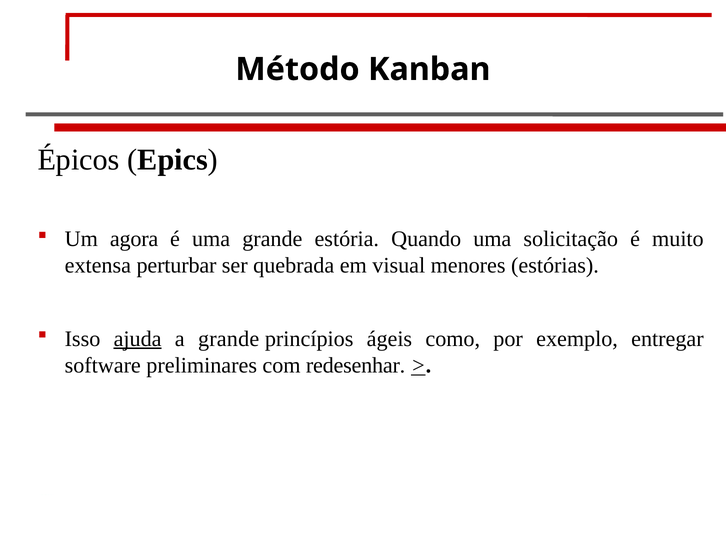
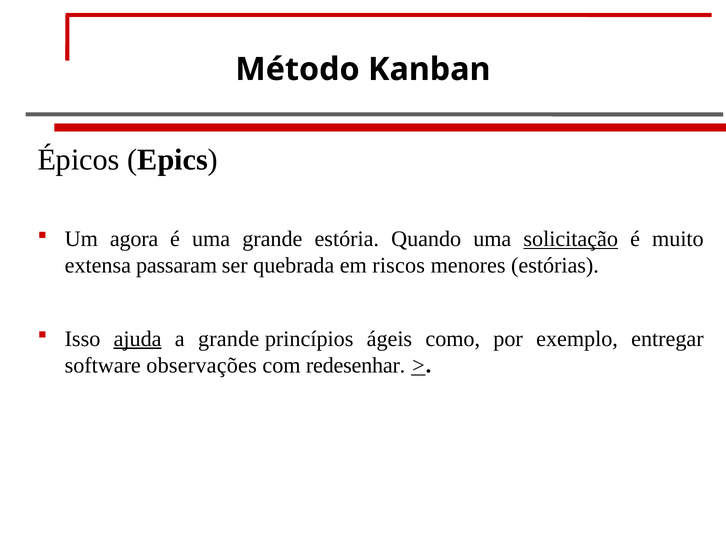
solicitação underline: none -> present
perturbar: perturbar -> passaram
visual: visual -> riscos
preliminares: preliminares -> observações
